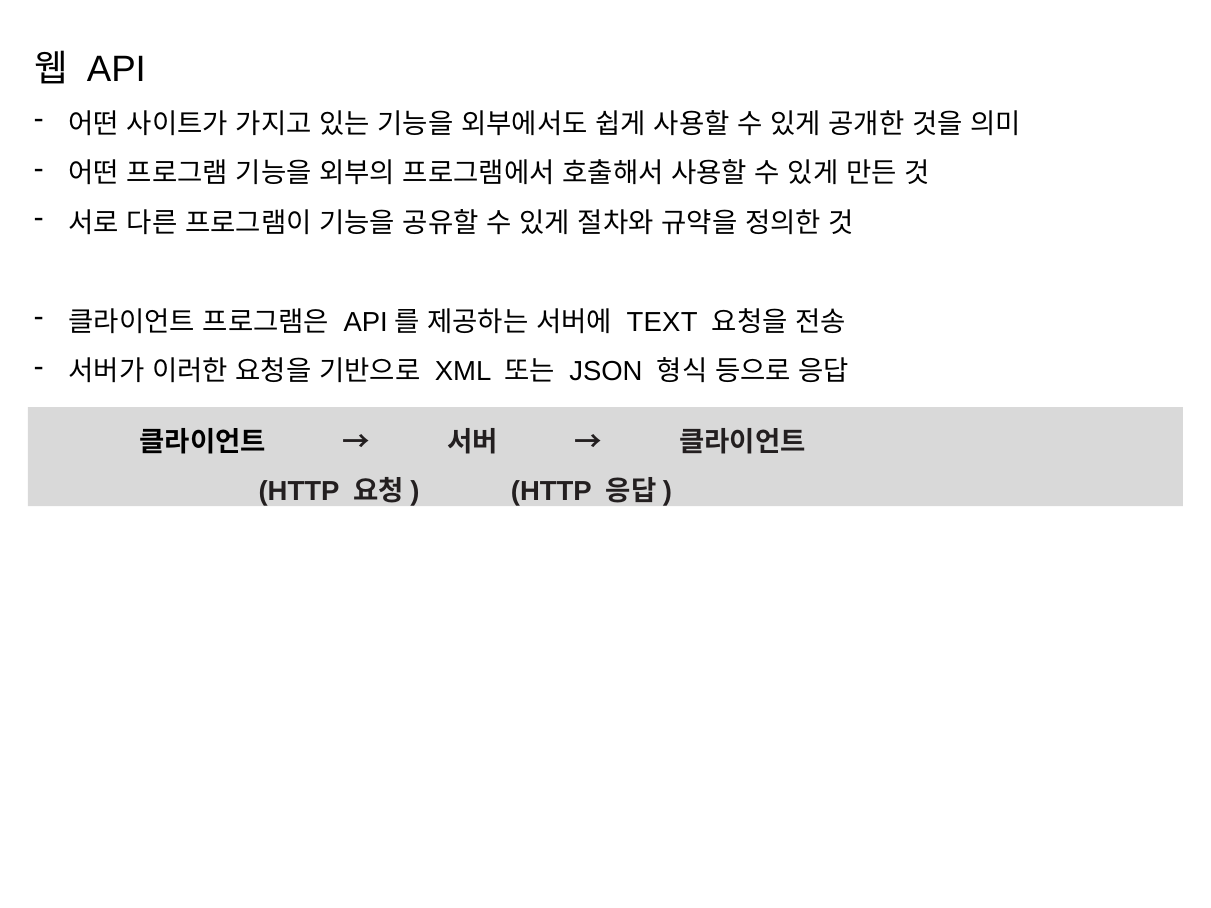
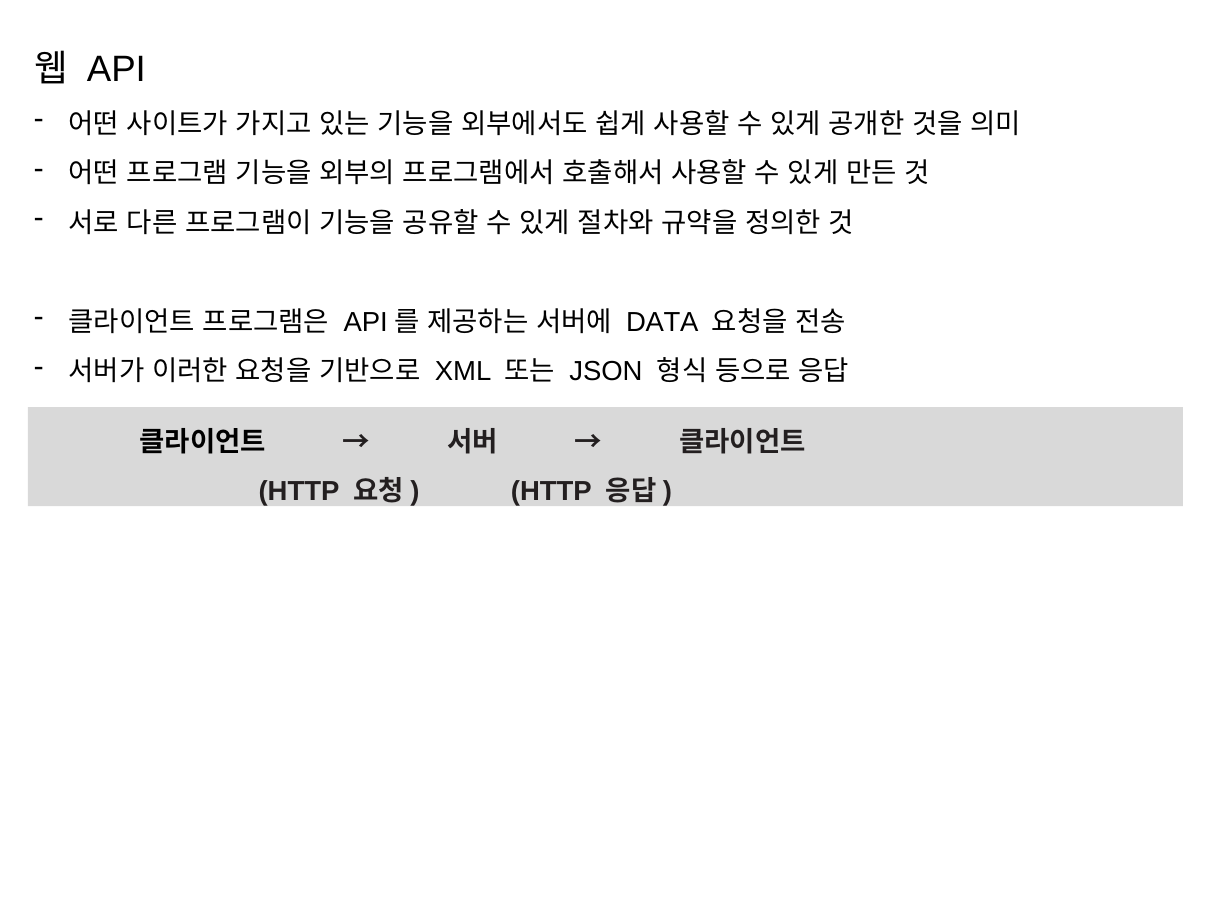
TEXT: TEXT -> DATA
